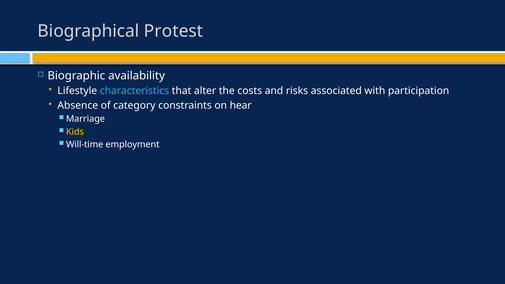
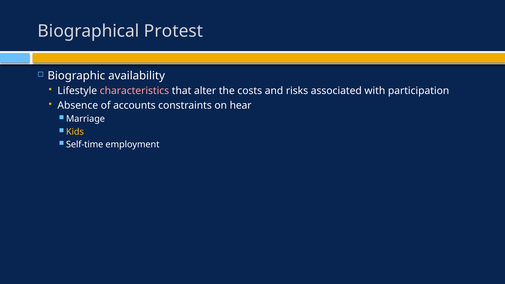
characteristics colour: light blue -> pink
category: category -> accounts
Will-time: Will-time -> Self-time
